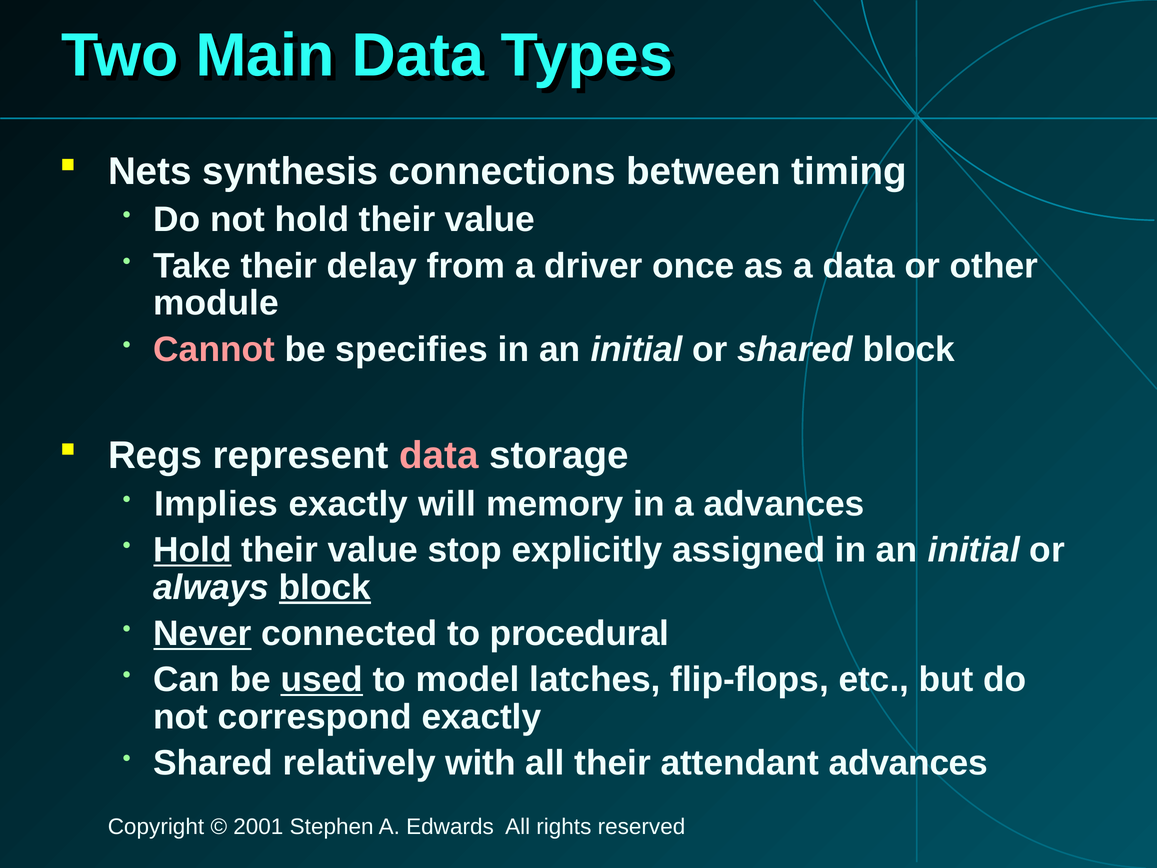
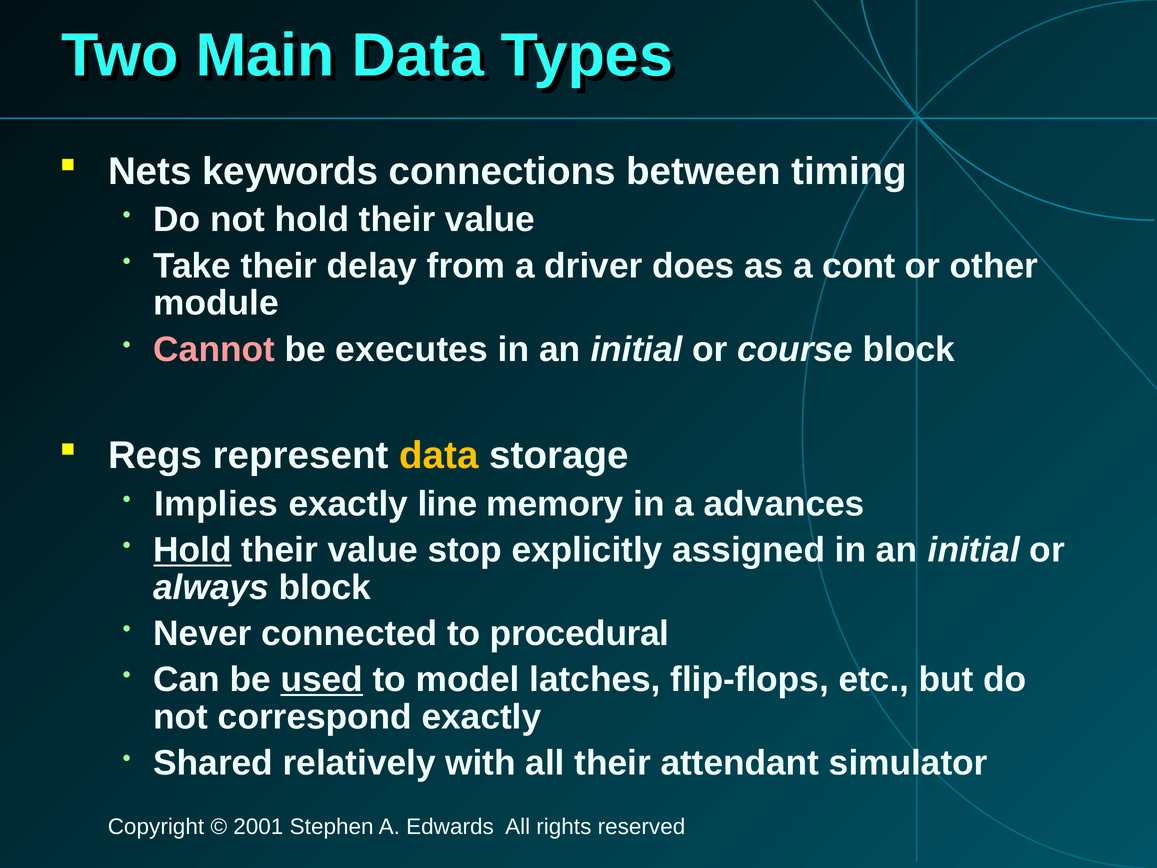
synthesis: synthesis -> keywords
once: once -> does
a data: data -> cont
specifies: specifies -> executes
or shared: shared -> course
data at (439, 456) colour: pink -> yellow
will: will -> line
block at (325, 587) underline: present -> none
Never underline: present -> none
attendant advances: advances -> simulator
